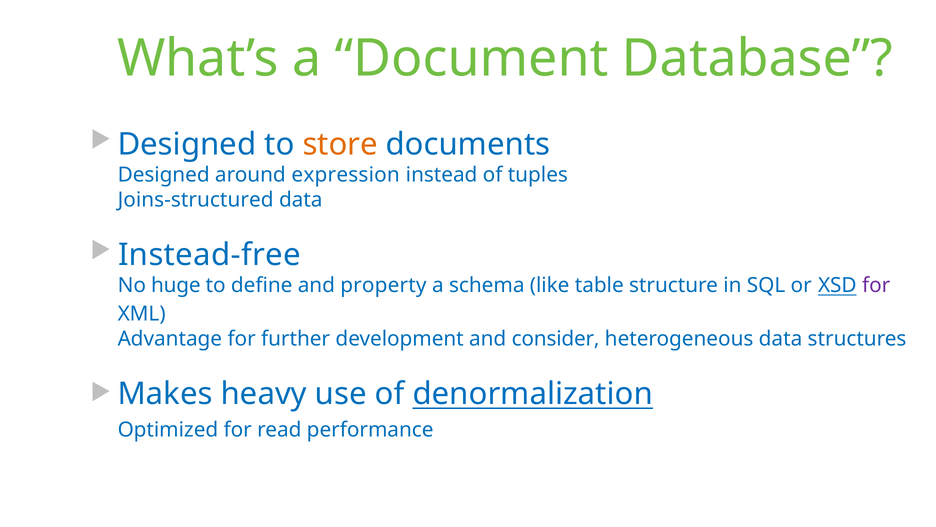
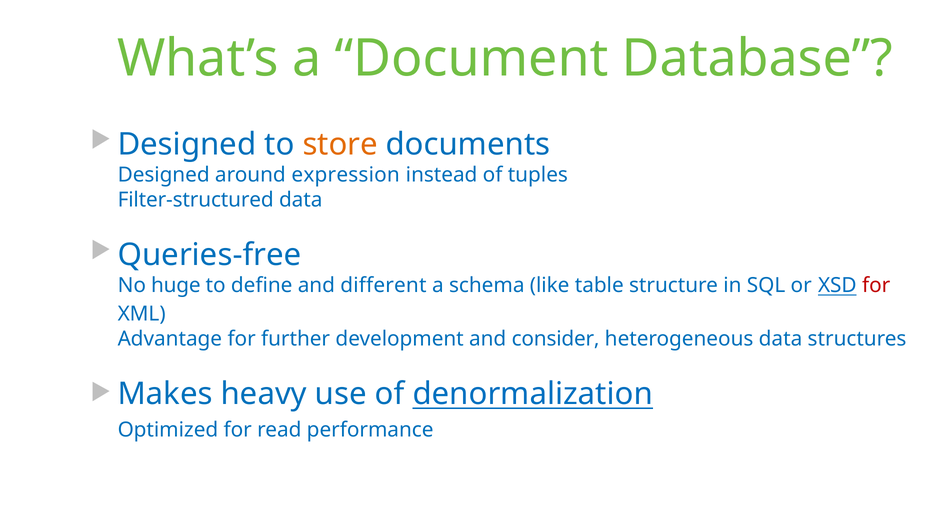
Joins-structured: Joins-structured -> Filter-structured
Instead-free: Instead-free -> Queries-free
property: property -> different
for at (876, 285) colour: purple -> red
